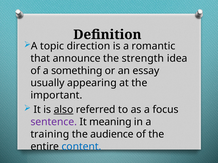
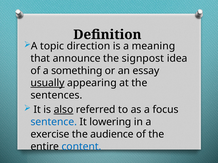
romantic: romantic -> meaning
strength: strength -> signpost
usually underline: none -> present
important: important -> sentences
sentence colour: purple -> blue
meaning: meaning -> lowering
training: training -> exercise
